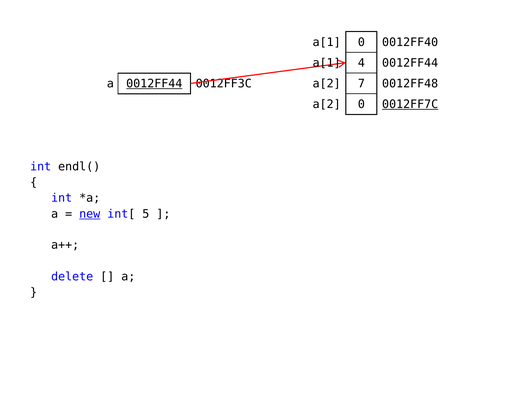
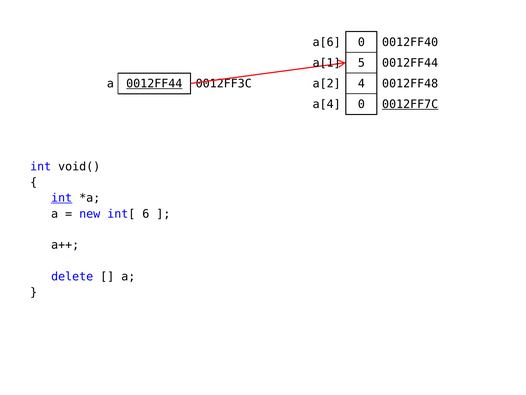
a[1 at (327, 42): a[1 -> a[6
4: 4 -> 5
7: 7 -> 4
a[2 at (327, 104): a[2 -> a[4
endl(: endl( -> void(
int at (62, 198) underline: none -> present
new underline: present -> none
5: 5 -> 6
